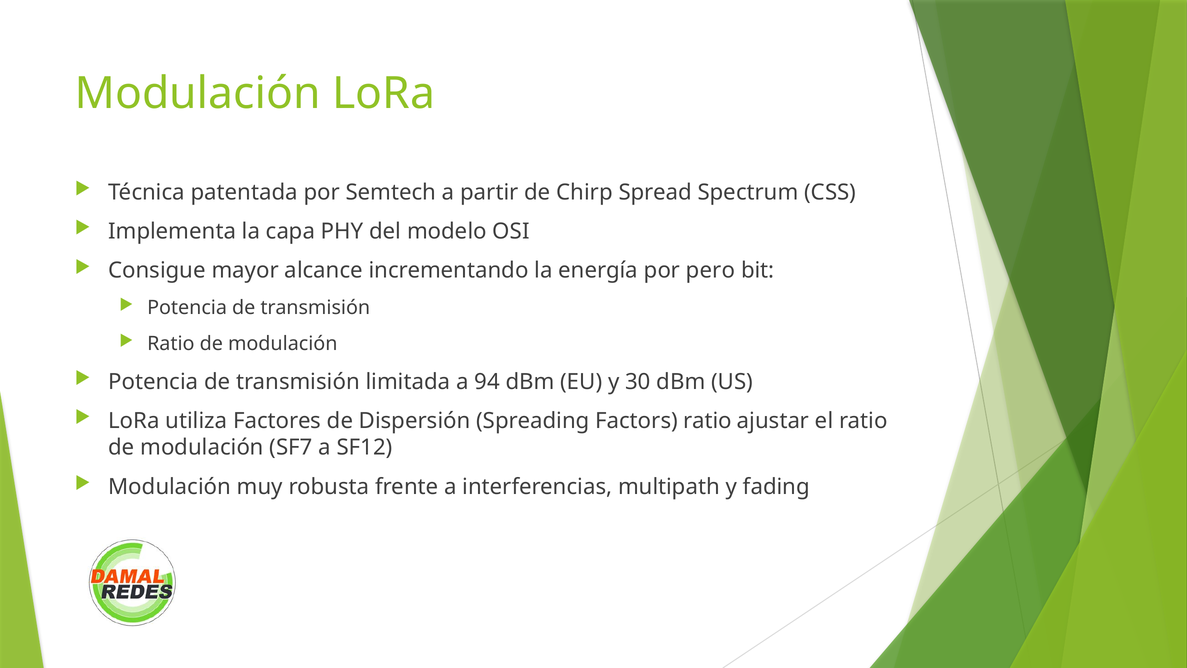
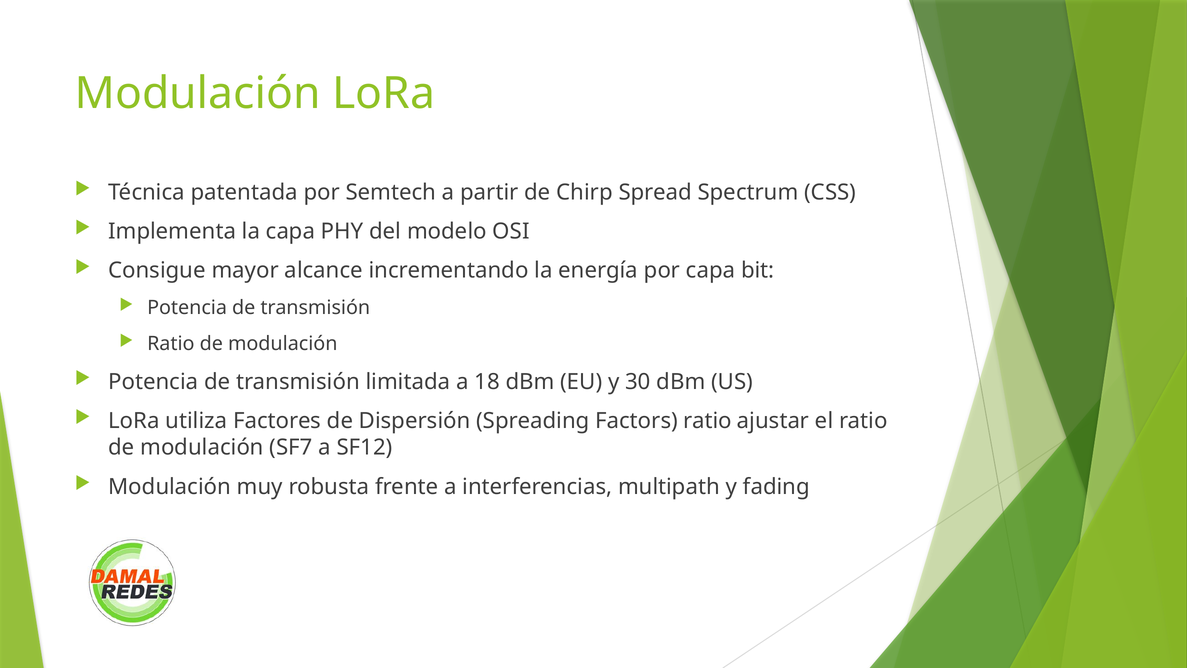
por pero: pero -> capa
94: 94 -> 18
